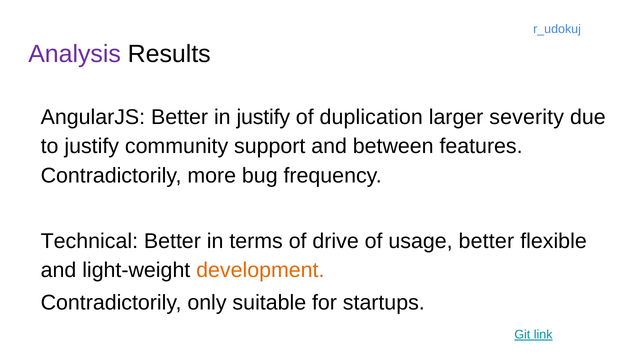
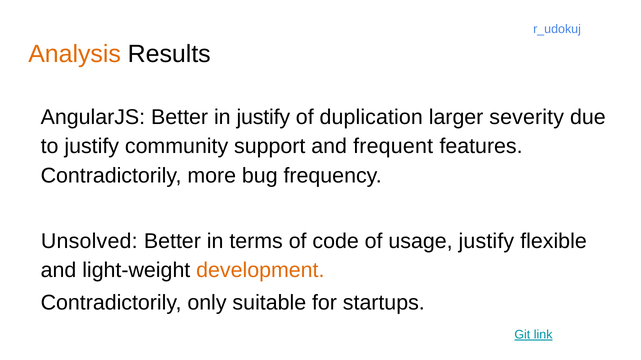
Analysis colour: purple -> orange
between: between -> frequent
Technical: Technical -> Unsolved
drive: drive -> code
usage better: better -> justify
